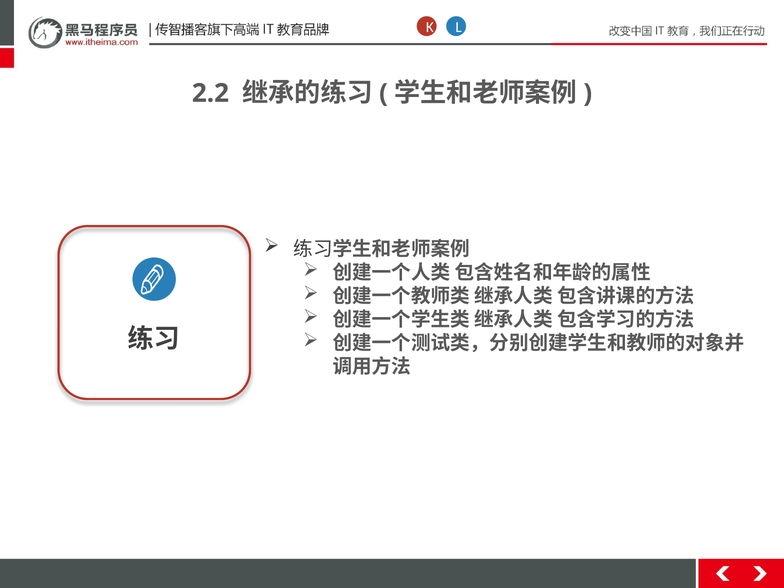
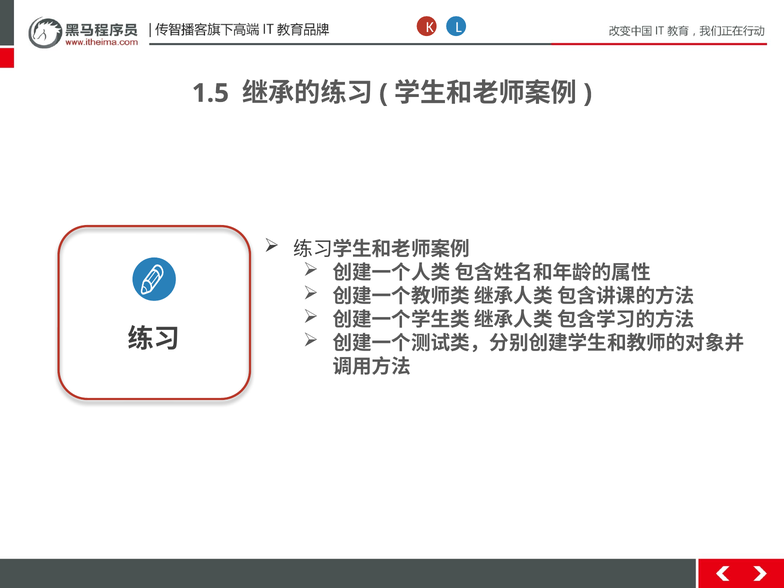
2.2: 2.2 -> 1.5
